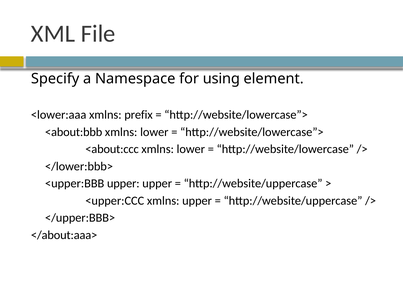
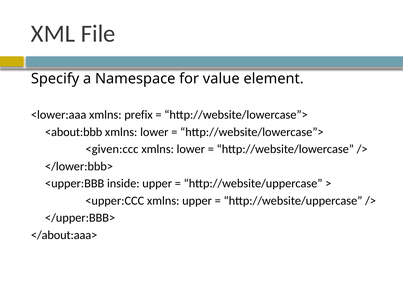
using: using -> value
<about:ccc: <about:ccc -> <given:ccc
<upper:BBB upper: upper -> inside
